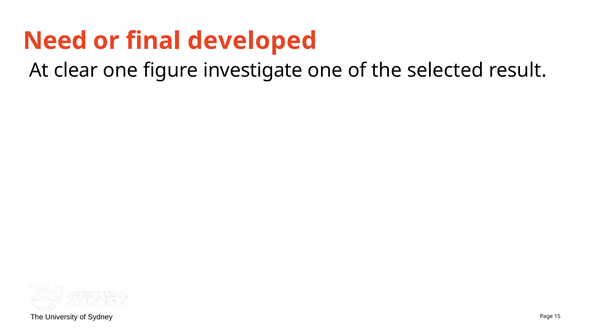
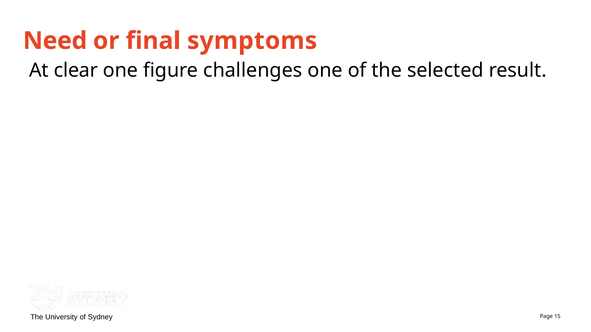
developed: developed -> symptoms
investigate: investigate -> challenges
